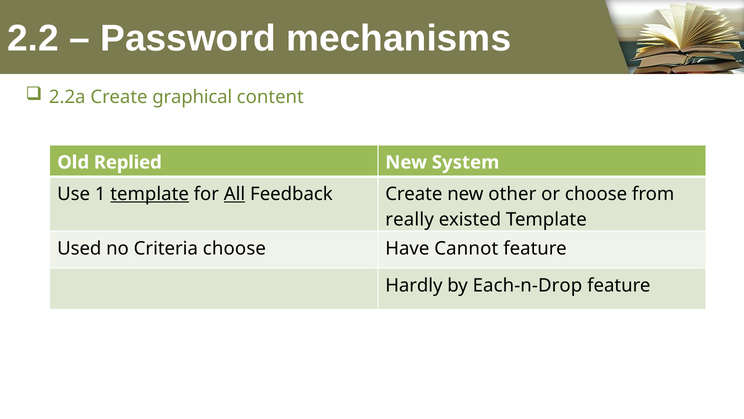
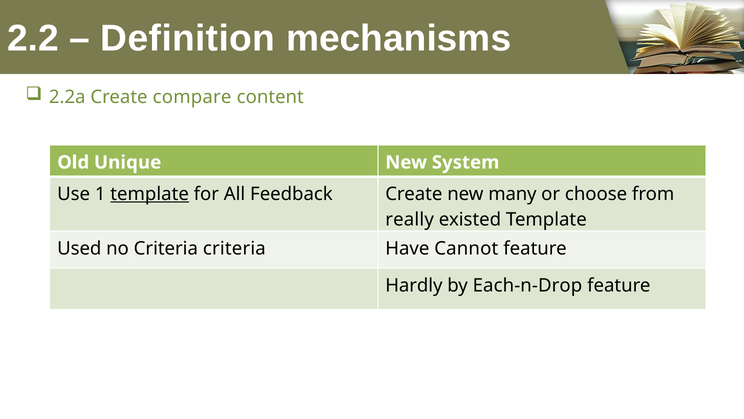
Password: Password -> Definition
graphical: graphical -> compare
Replied: Replied -> Unique
All underline: present -> none
other: other -> many
Criteria choose: choose -> criteria
